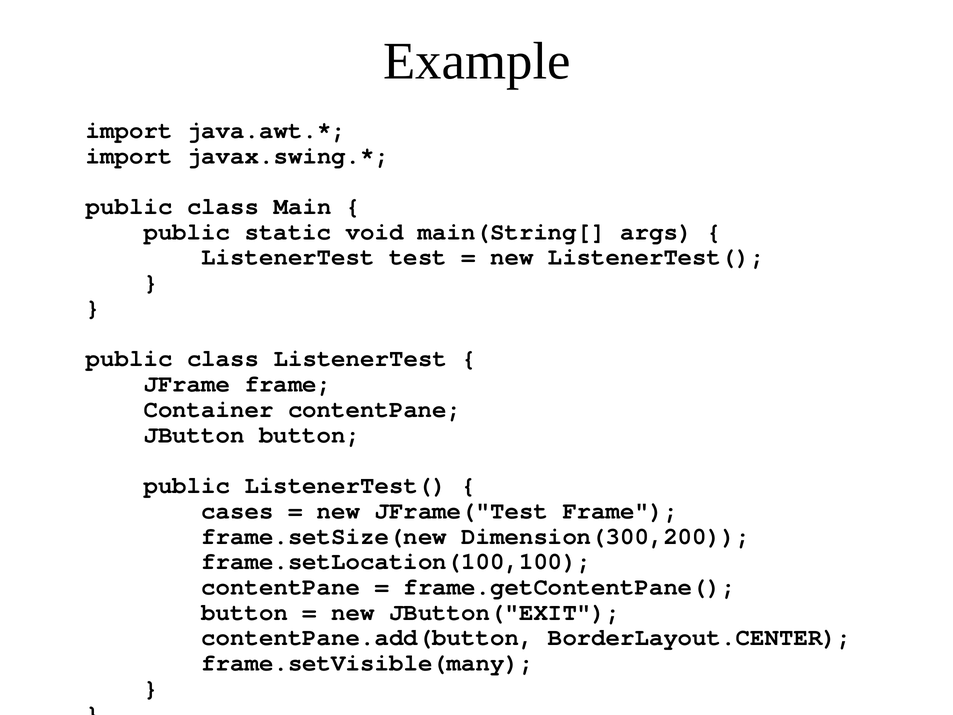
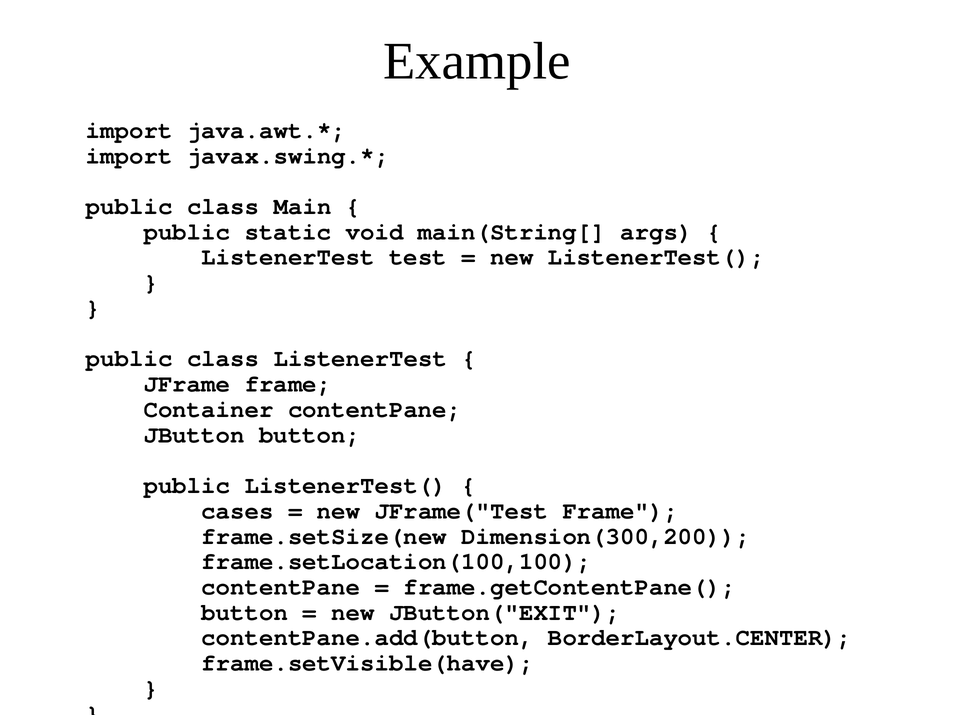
frame.setVisible(many: frame.setVisible(many -> frame.setVisible(have
